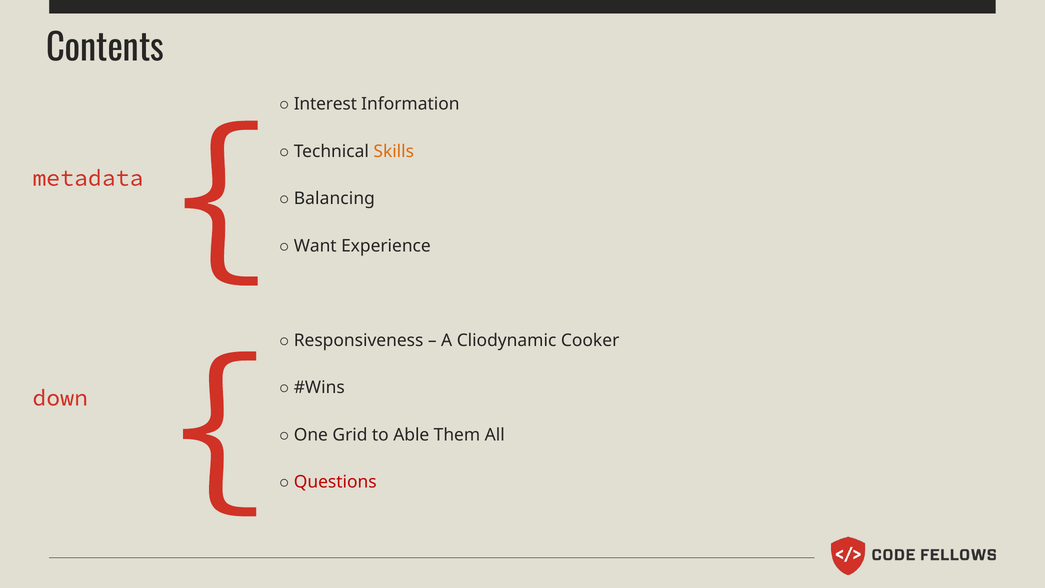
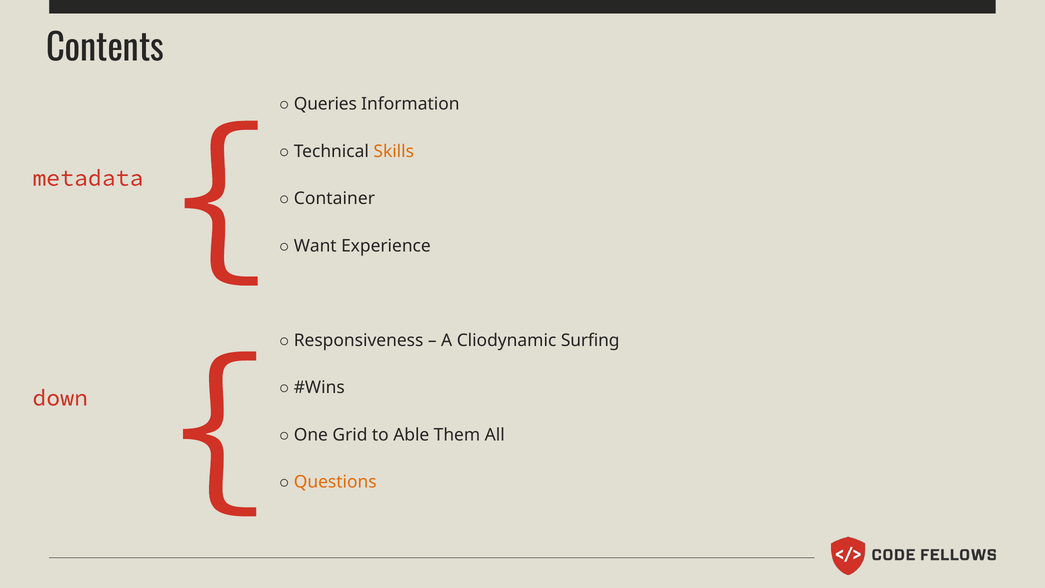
Interest: Interest -> Queries
Balancing: Balancing -> Container
Cooker: Cooker -> Surfing
Questions colour: red -> orange
